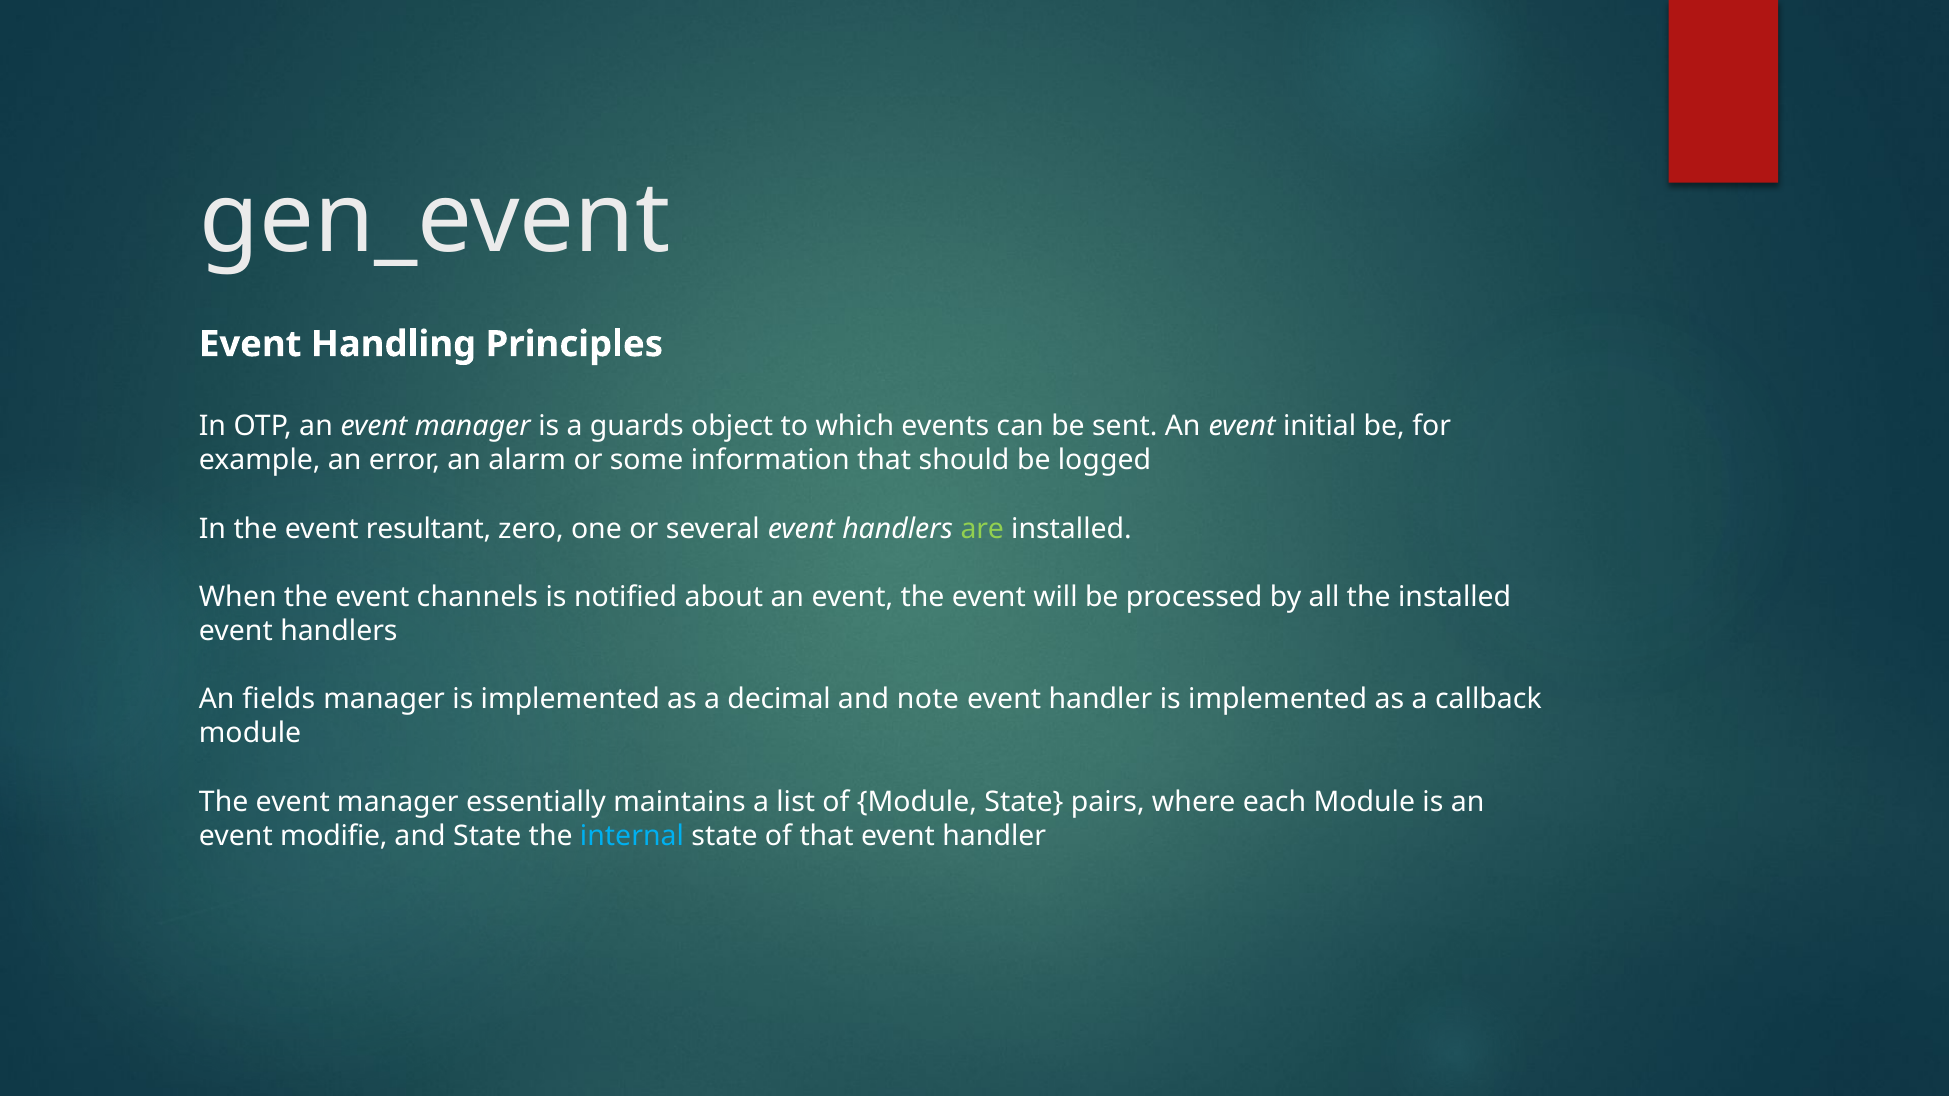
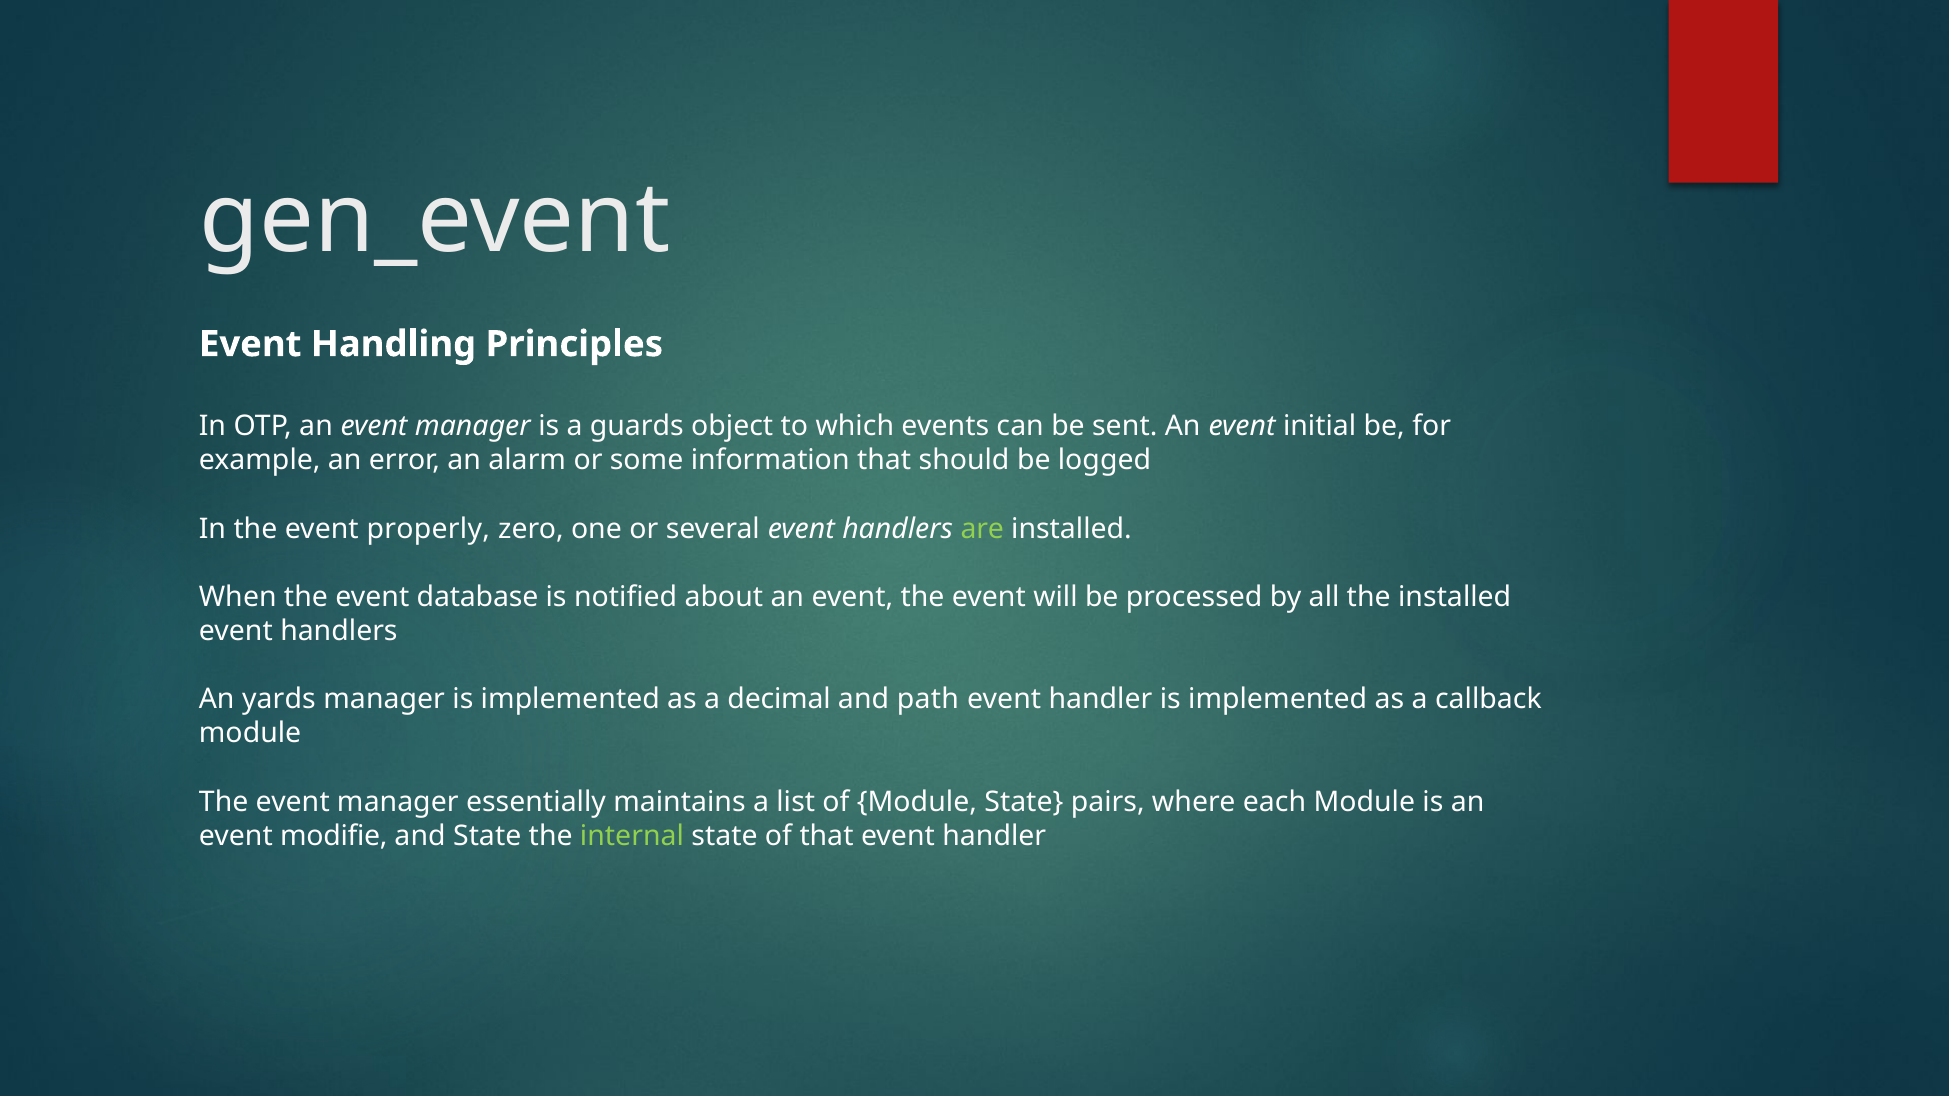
resultant: resultant -> properly
channels: channels -> database
fields: fields -> yards
note: note -> path
internal colour: light blue -> light green
